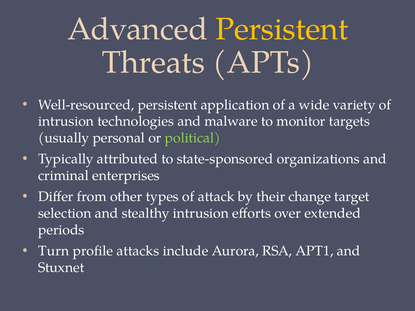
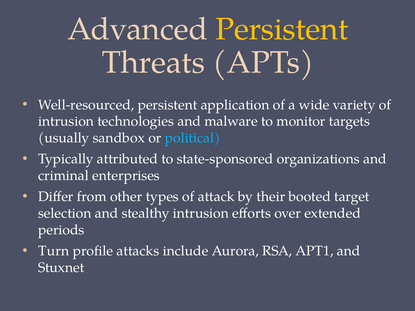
personal: personal -> sandbox
political colour: light green -> light blue
change: change -> booted
